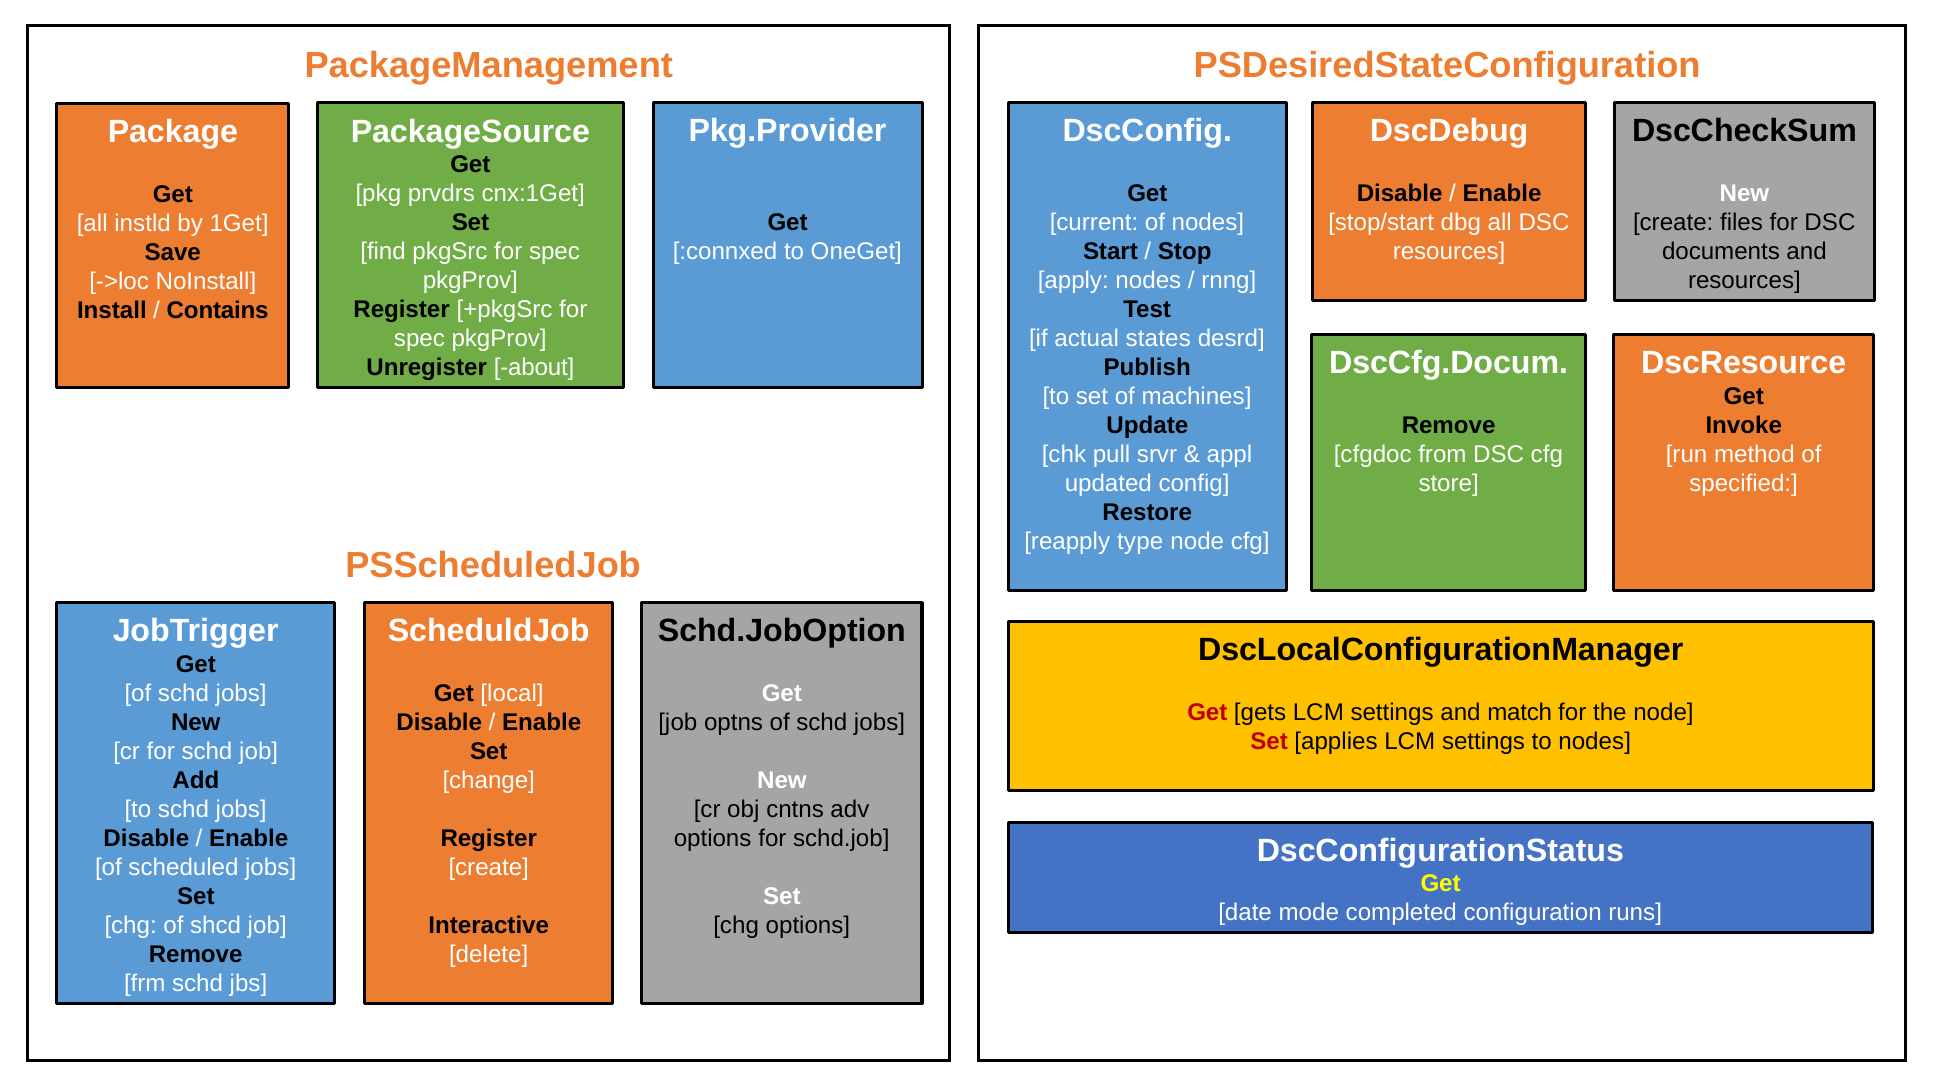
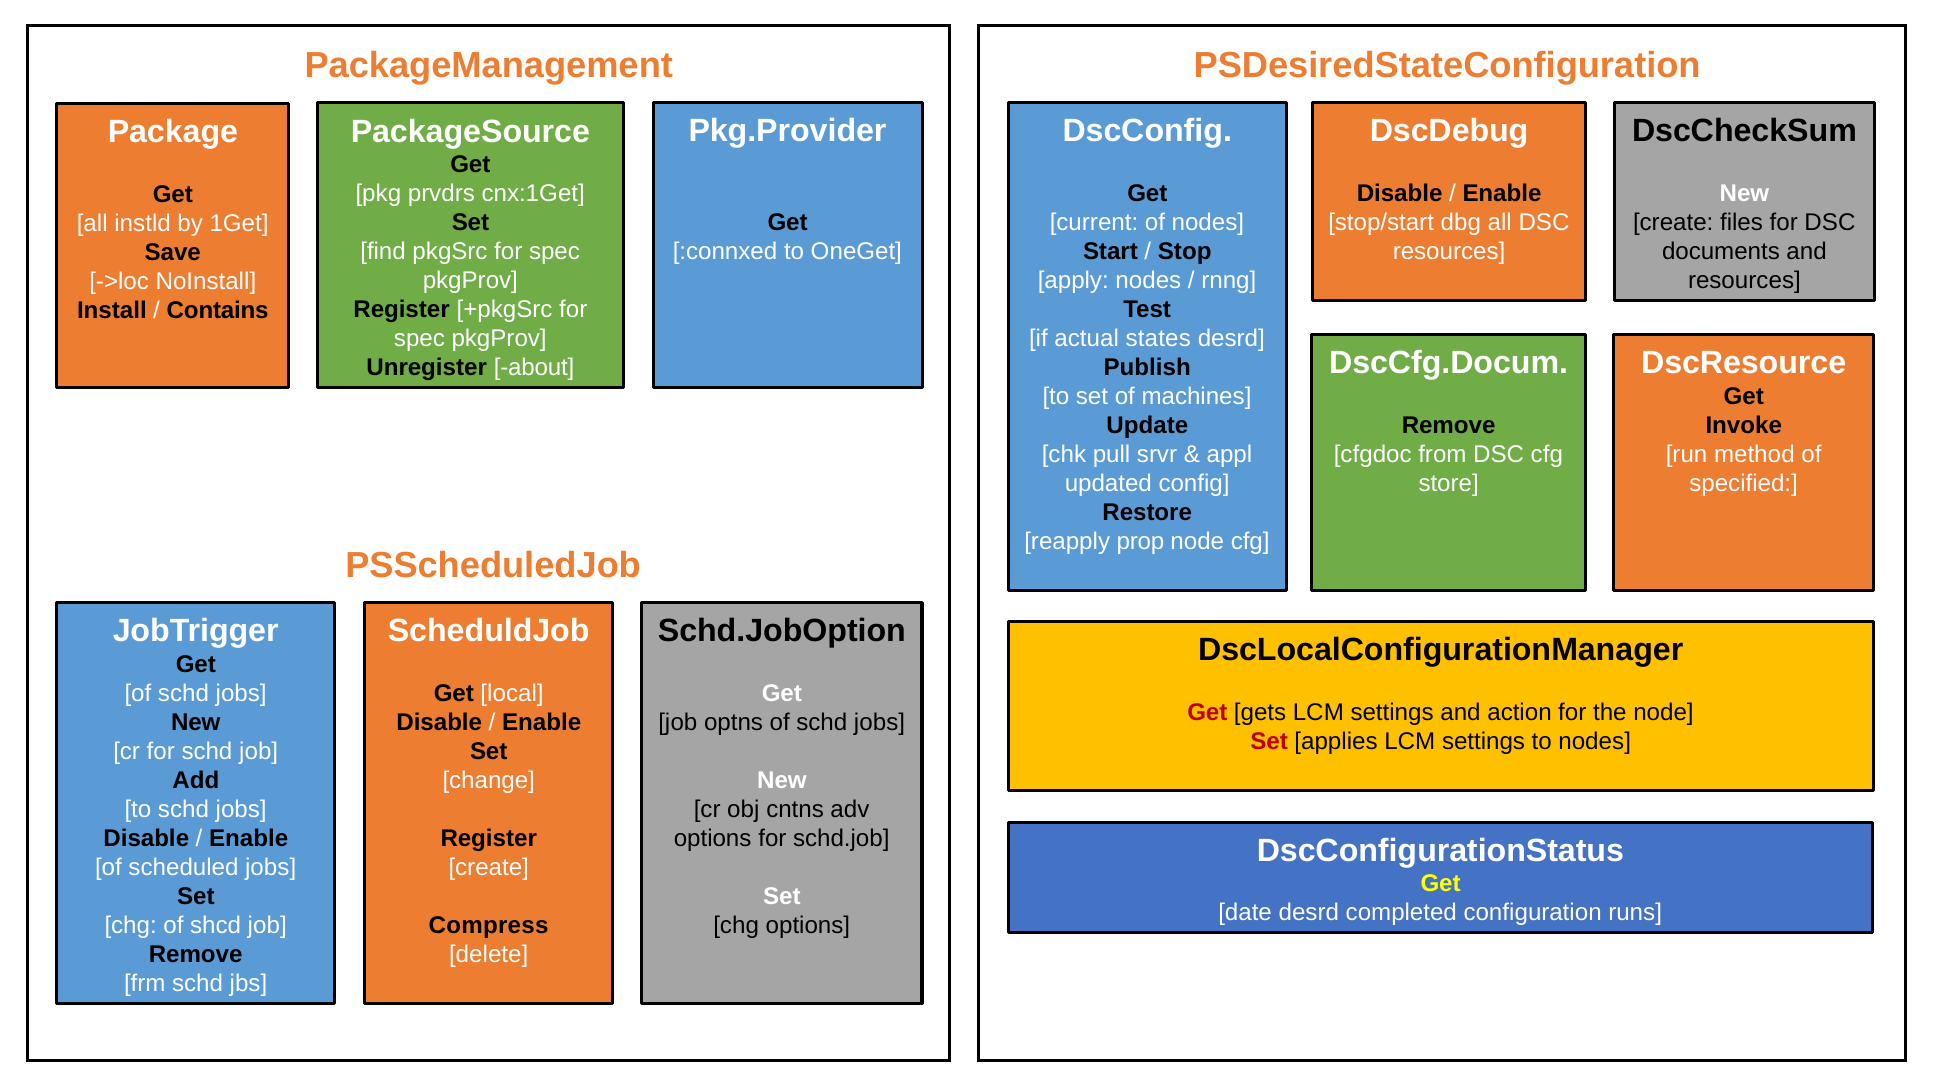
type: type -> prop
match: match -> action
date mode: mode -> desrd
Interactive: Interactive -> Compress
